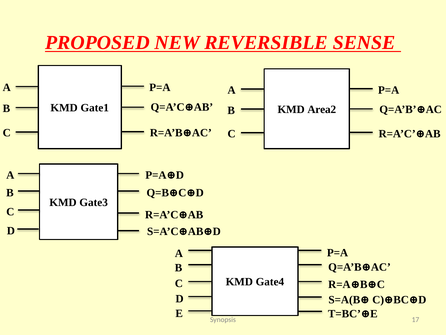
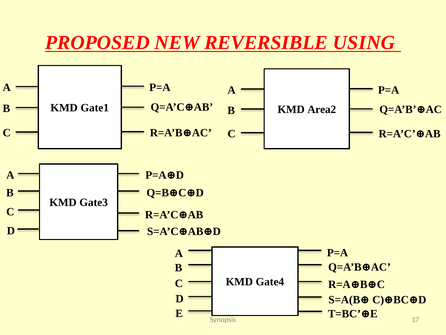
SENSE: SENSE -> USING
